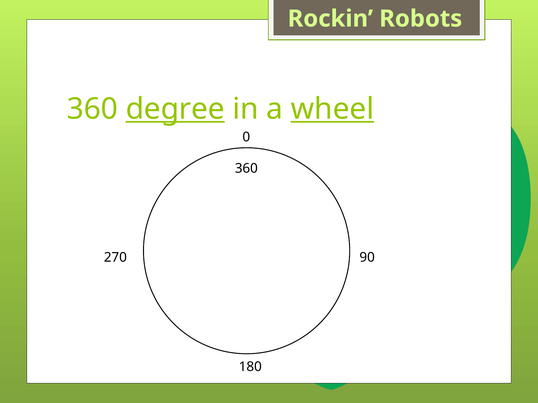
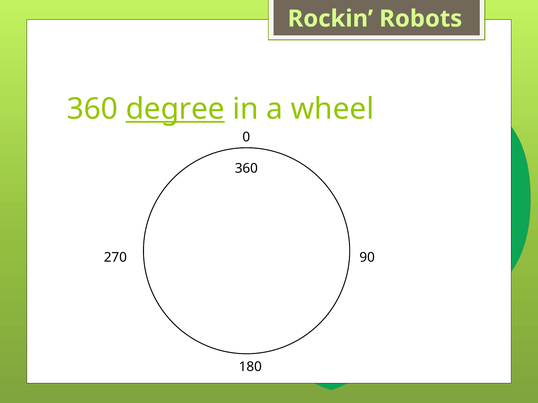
wheel underline: present -> none
